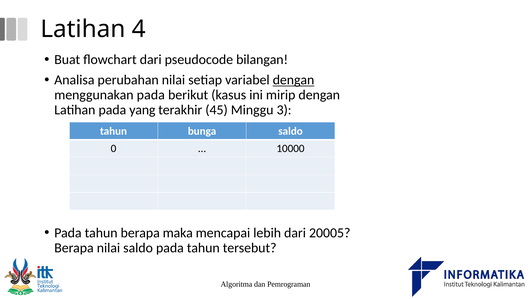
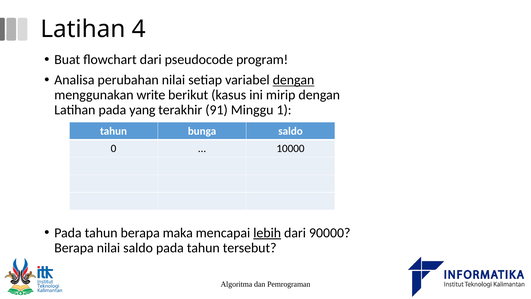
bilangan: bilangan -> program
menggunakan pada: pada -> write
45: 45 -> 91
3: 3 -> 1
lebih underline: none -> present
20005: 20005 -> 90000
